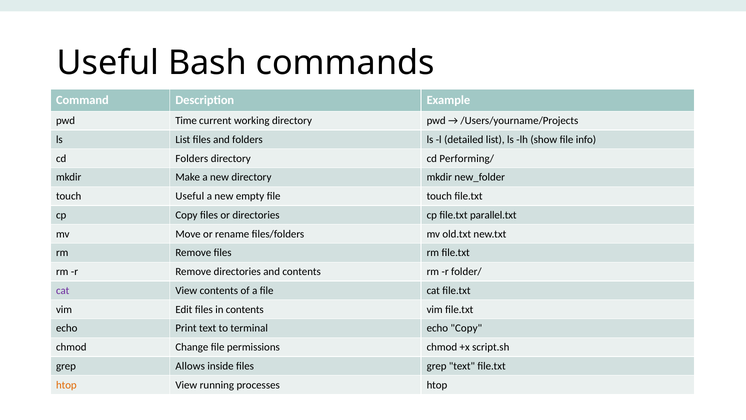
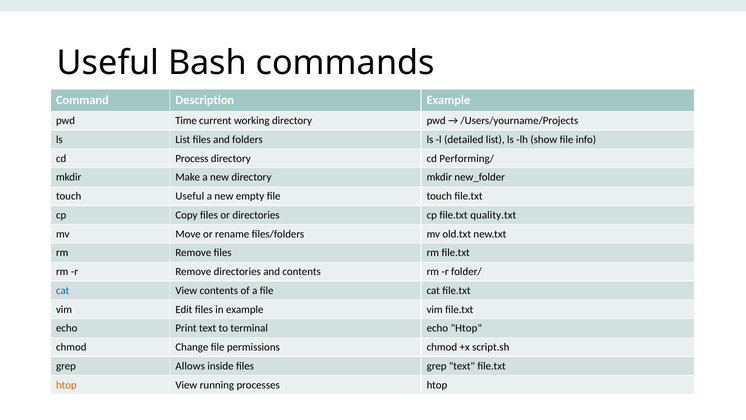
cd Folders: Folders -> Process
parallel.txt: parallel.txt -> quality.txt
cat at (63, 290) colour: purple -> blue
in contents: contents -> example
echo Copy: Copy -> Htop
